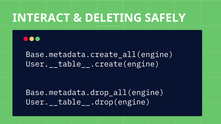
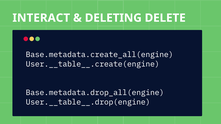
SAFELY: SAFELY -> DELETE
